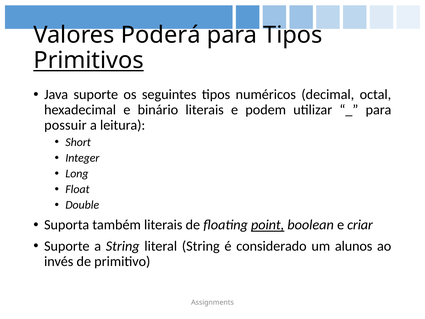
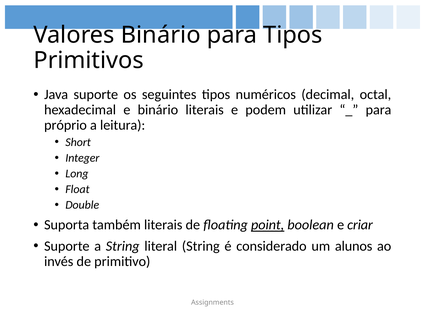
Valores Poderá: Poderá -> Binário
Primitivos underline: present -> none
possuir: possuir -> próprio
